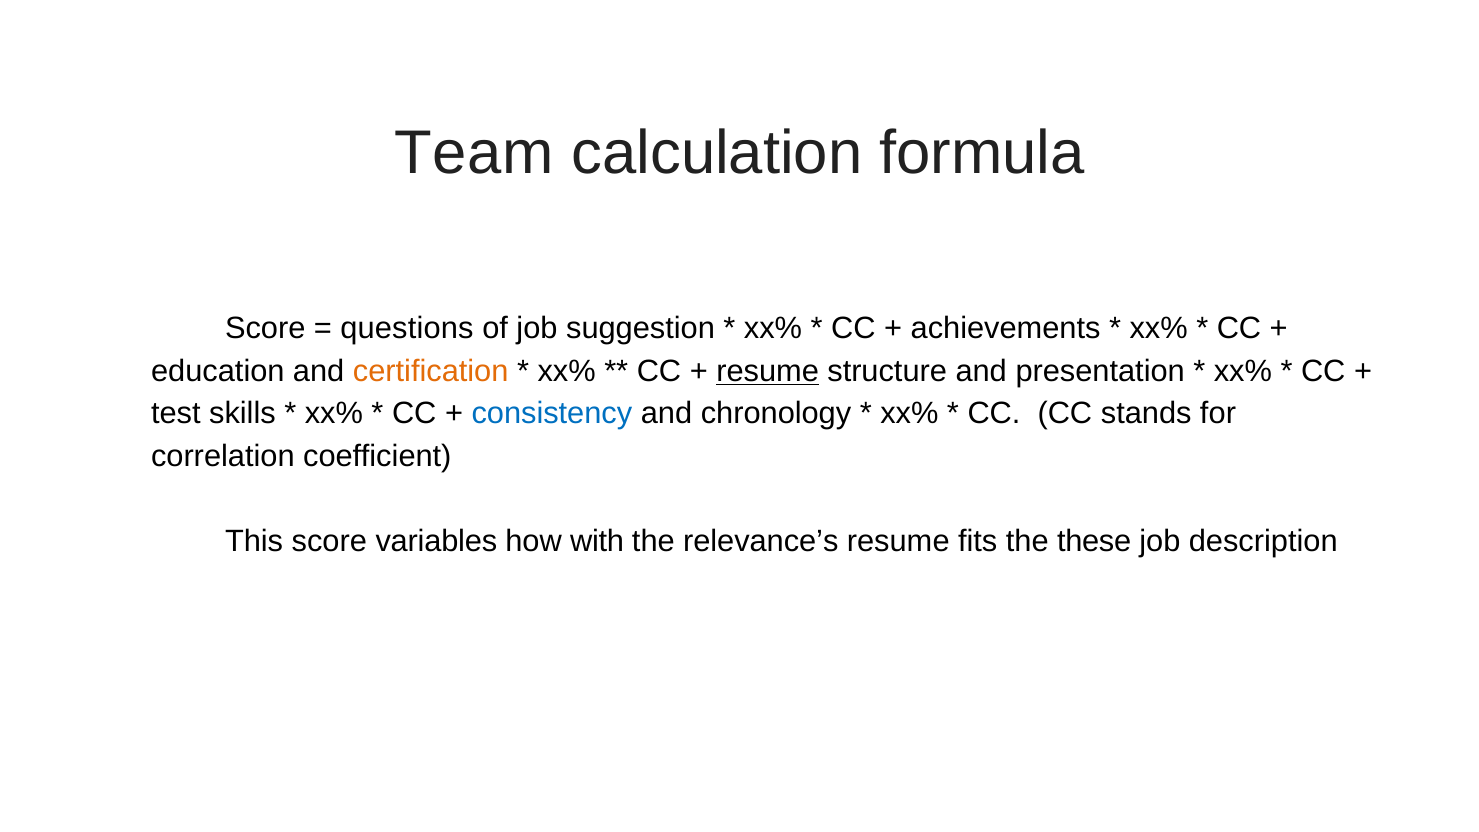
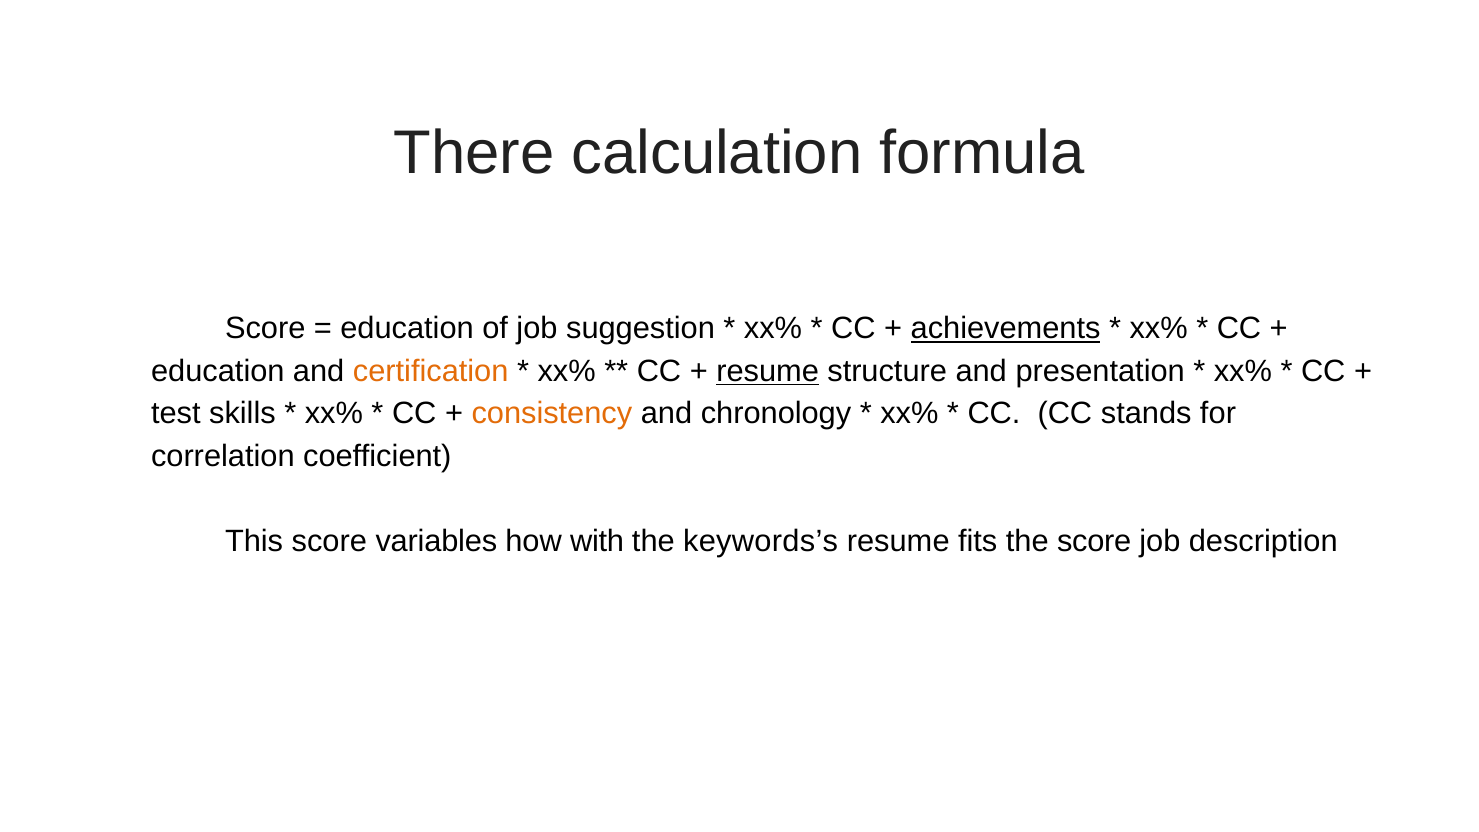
Team: Team -> There
questions at (407, 329): questions -> education
achievements underline: none -> present
consistency colour: blue -> orange
relevance’s: relevance’s -> keywords’s
the these: these -> score
